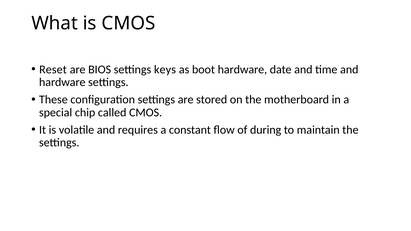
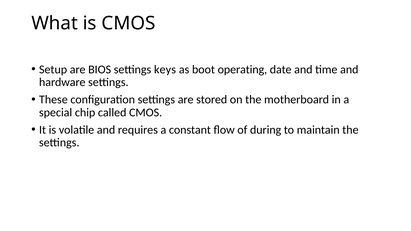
Reset: Reset -> Setup
boot hardware: hardware -> operating
